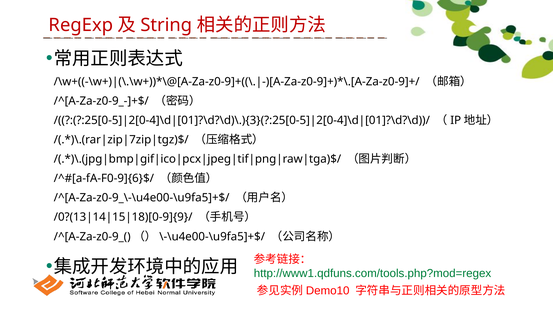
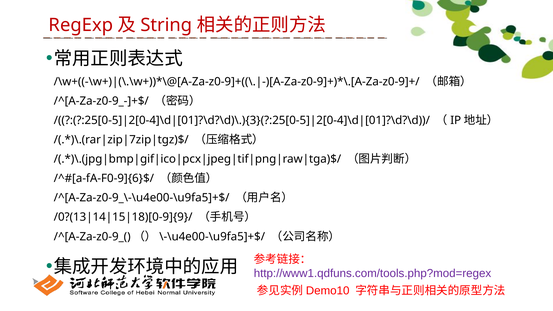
http://www1.qdfuns.com/tools.php?mod=regex colour: green -> purple
